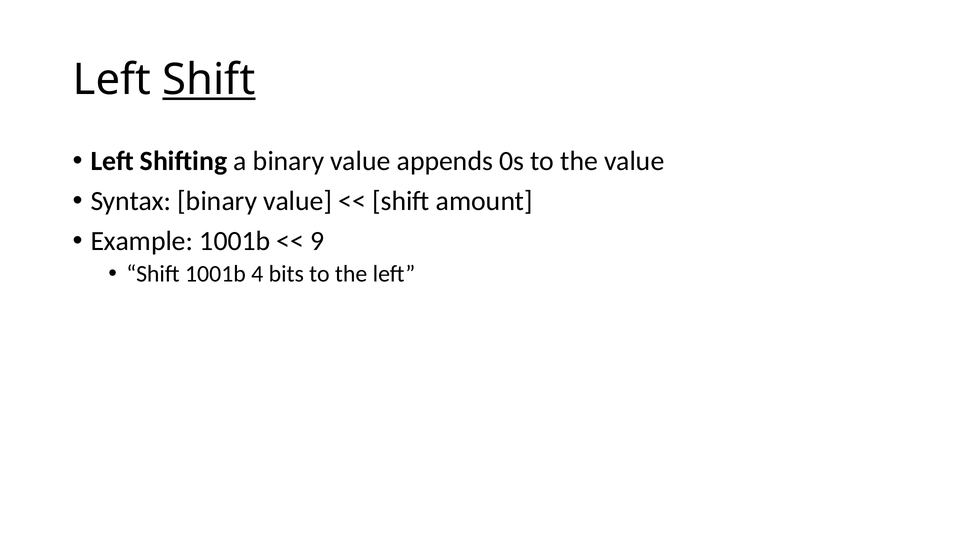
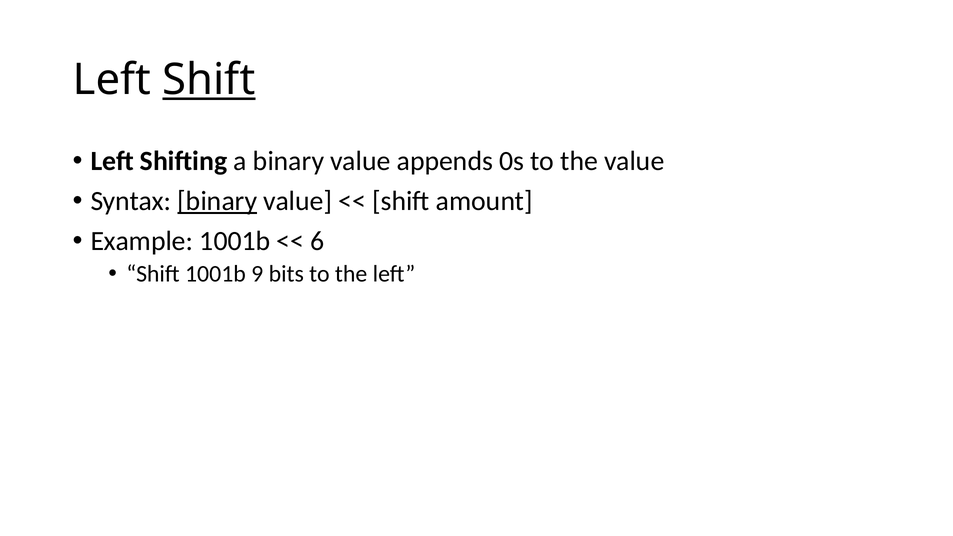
binary at (217, 201) underline: none -> present
9: 9 -> 6
4: 4 -> 9
